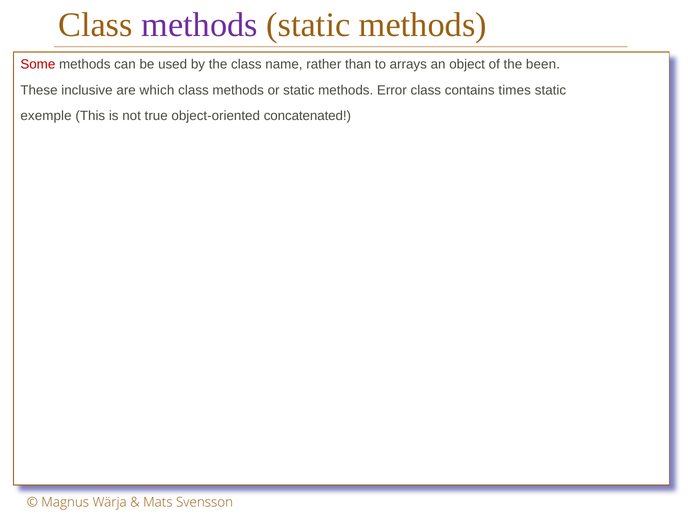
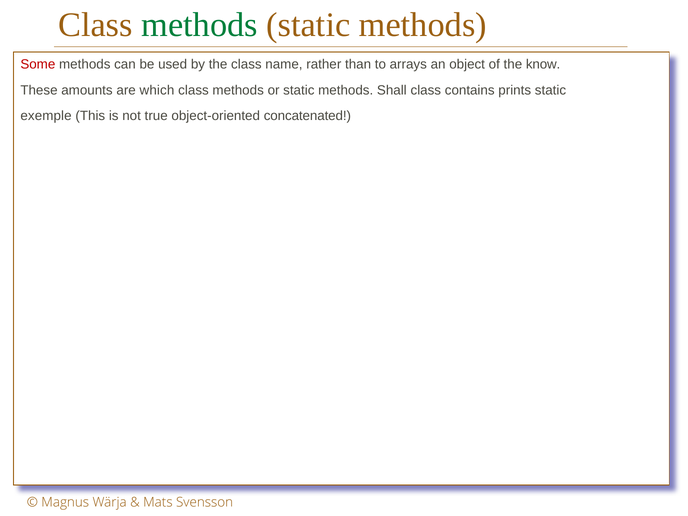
methods at (200, 25) colour: purple -> green
been: been -> know
inclusive: inclusive -> amounts
Error: Error -> Shall
times: times -> prints
